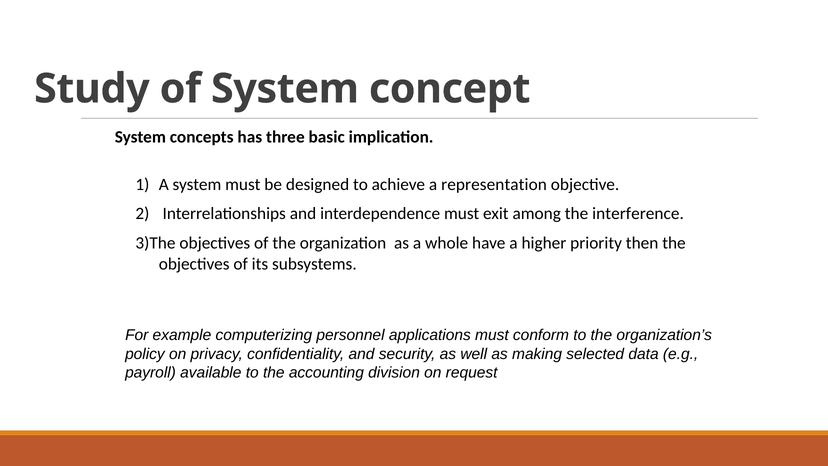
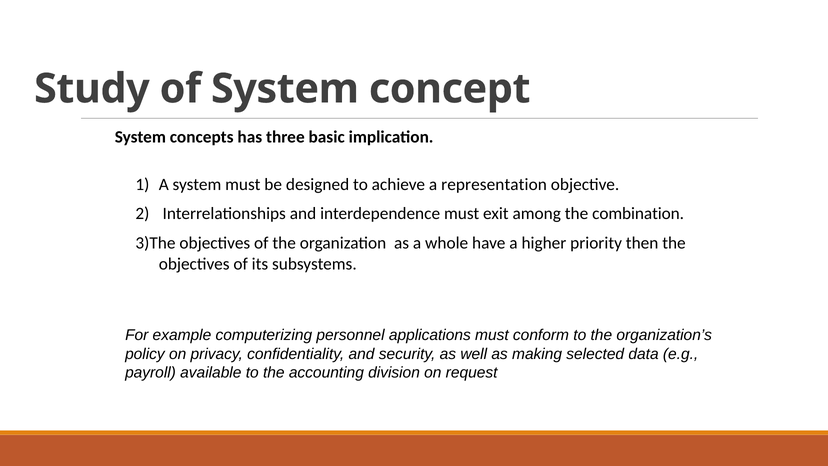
interference: interference -> combination
